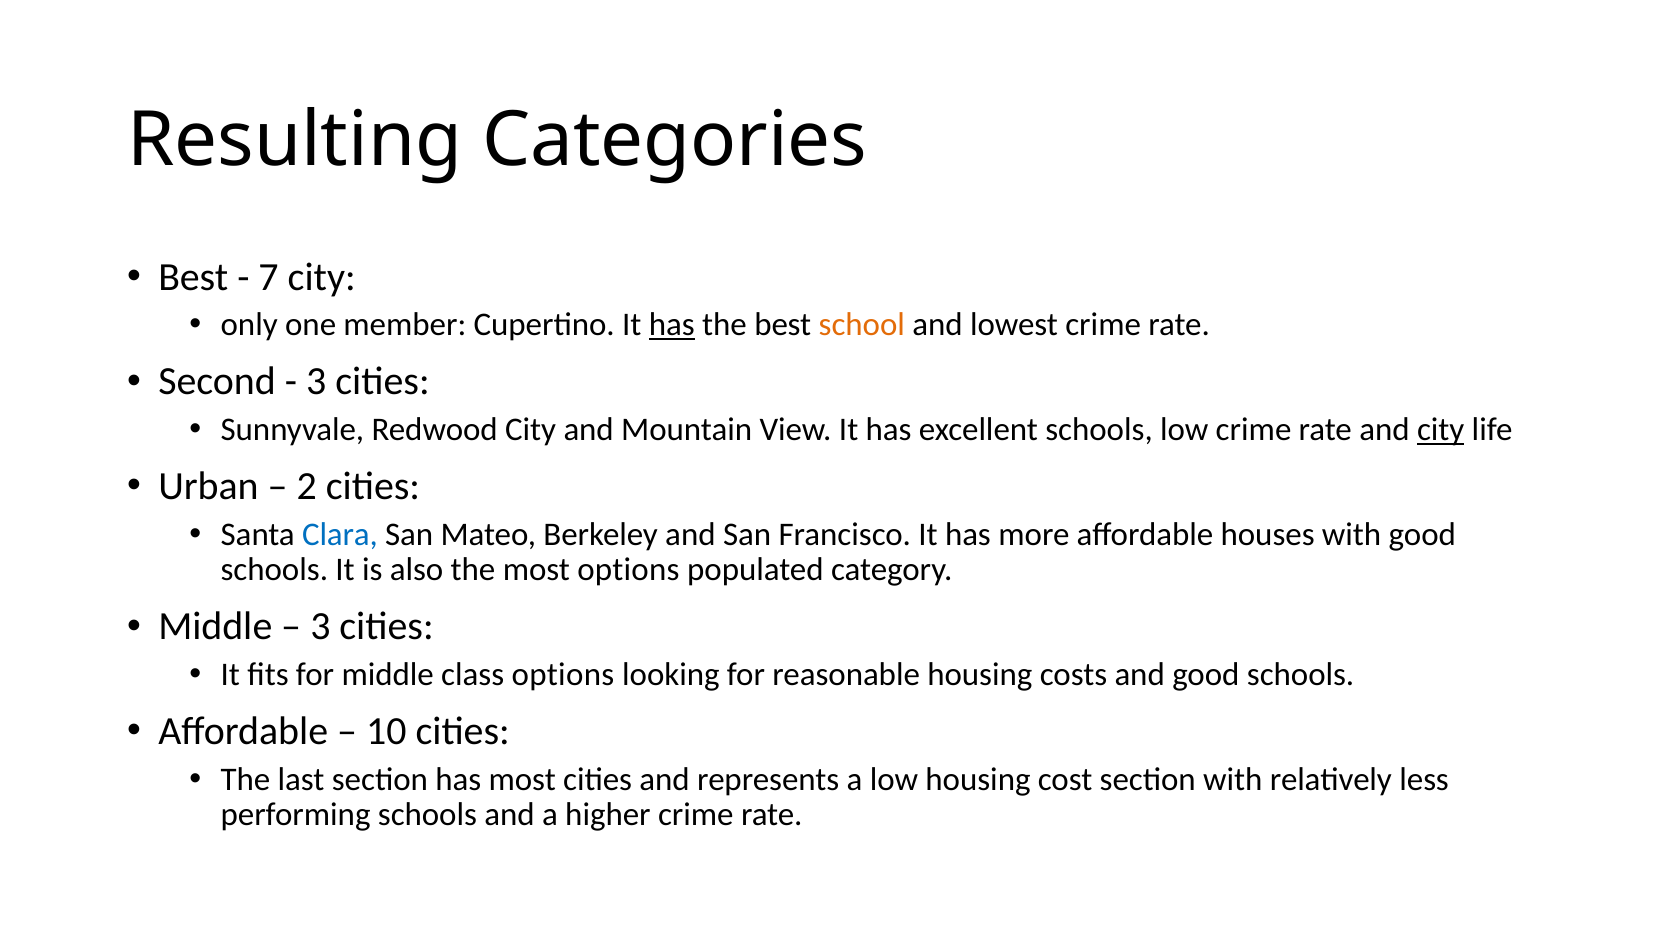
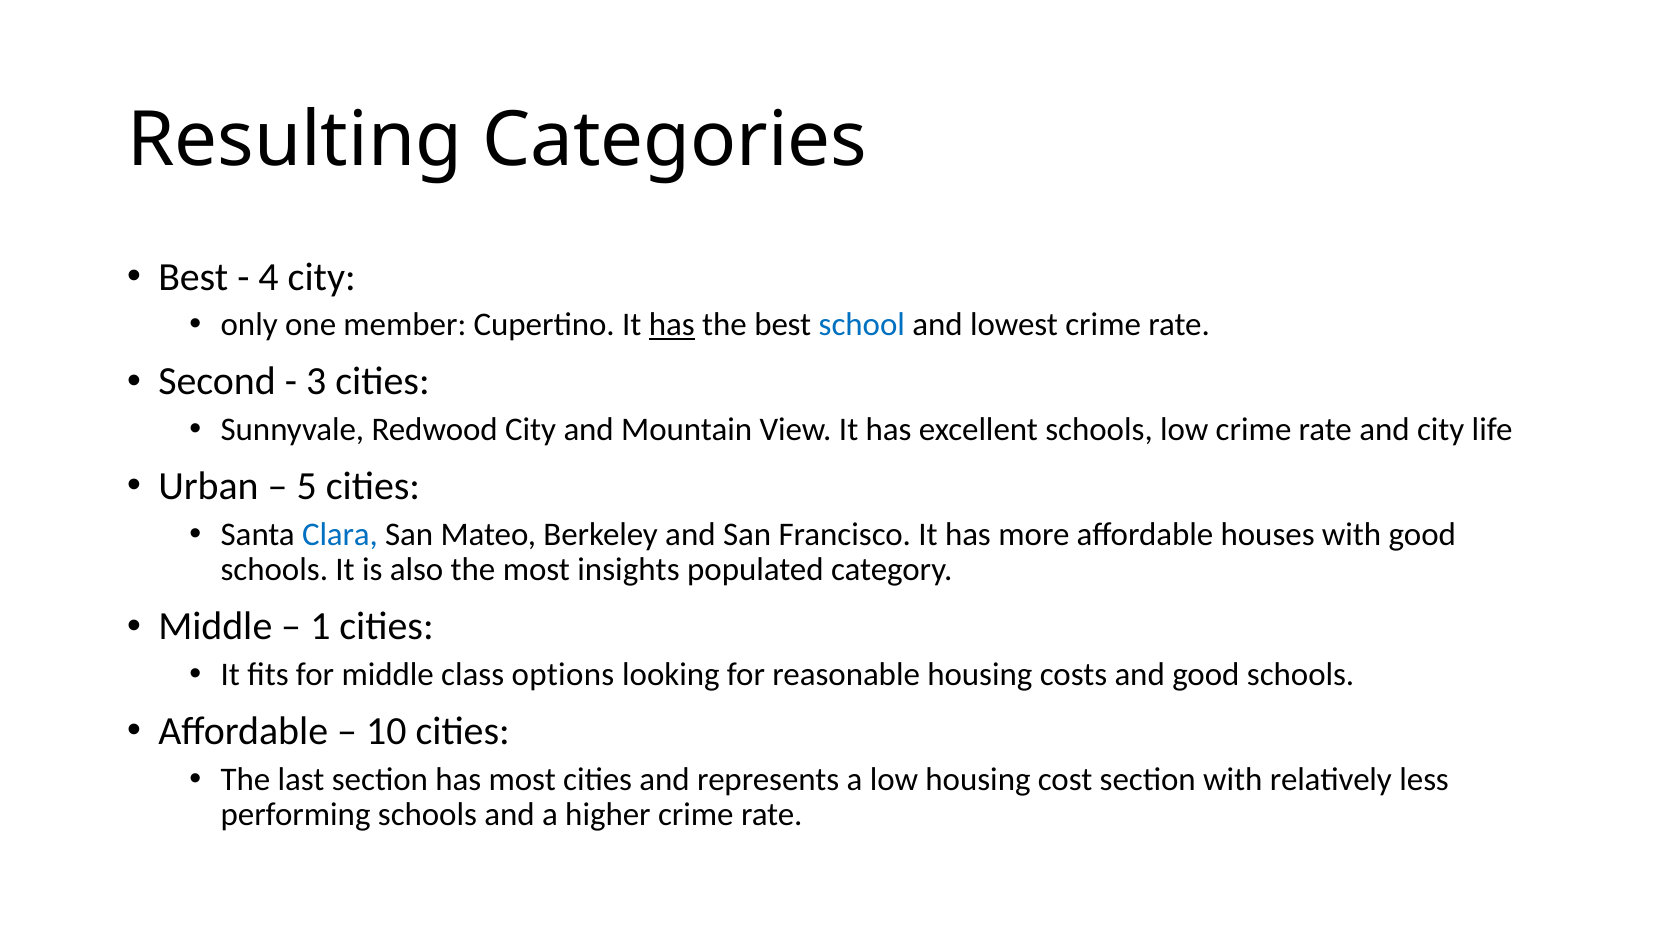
7: 7 -> 4
school colour: orange -> blue
city at (1441, 430) underline: present -> none
2: 2 -> 5
most options: options -> insights
3 at (320, 627): 3 -> 1
